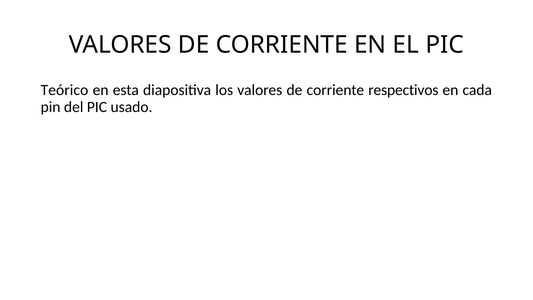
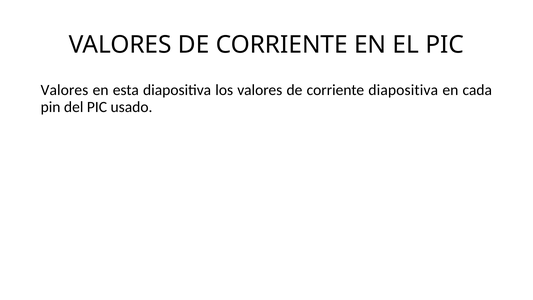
Teórico at (64, 90): Teórico -> Valores
corriente respectivos: respectivos -> diapositiva
